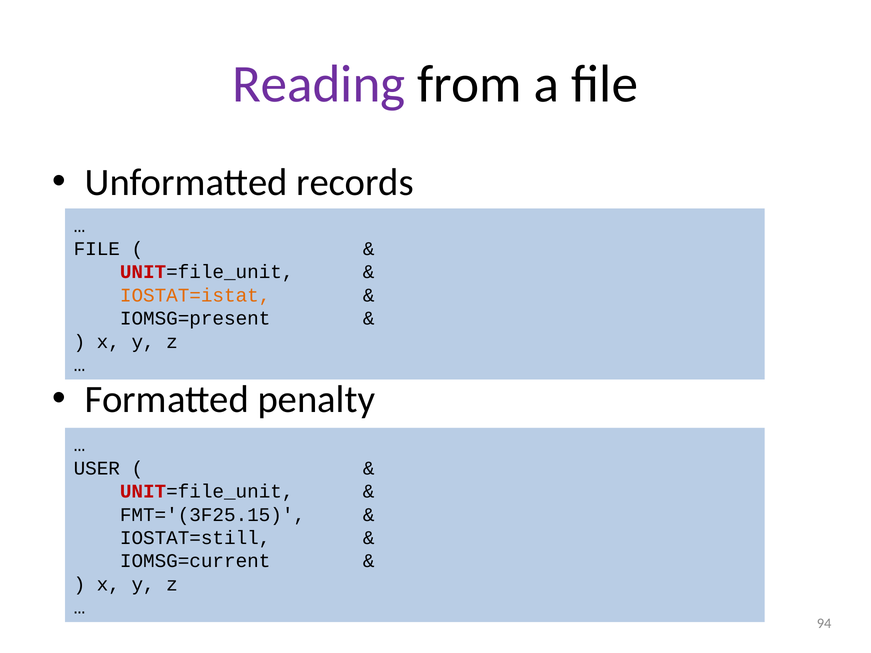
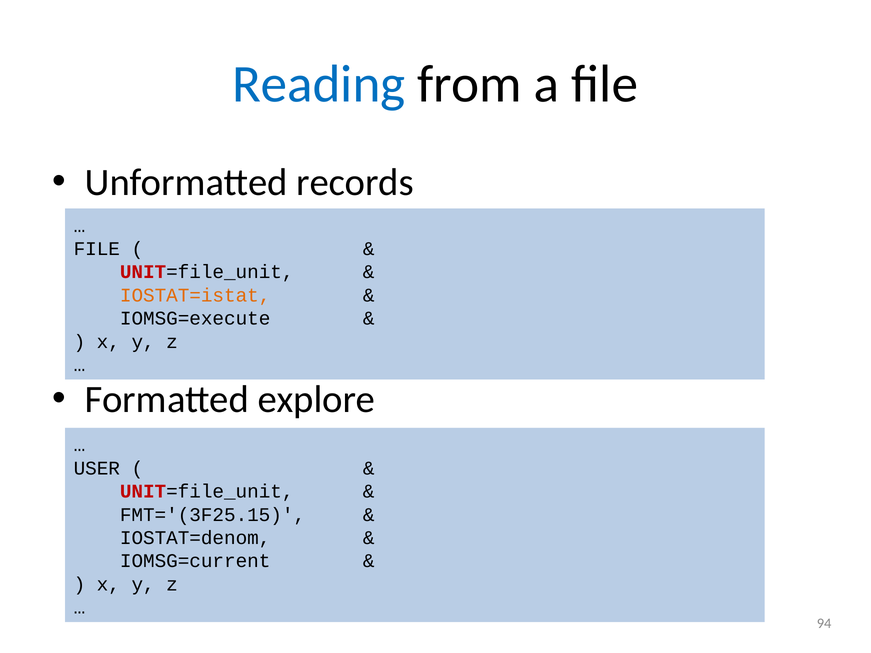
Reading colour: purple -> blue
IOMSG=present: IOMSG=present -> IOMSG=execute
penalty: penalty -> explore
IOSTAT=still: IOSTAT=still -> IOSTAT=denom
